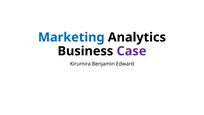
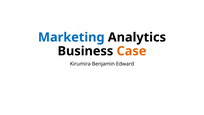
Case colour: purple -> orange
